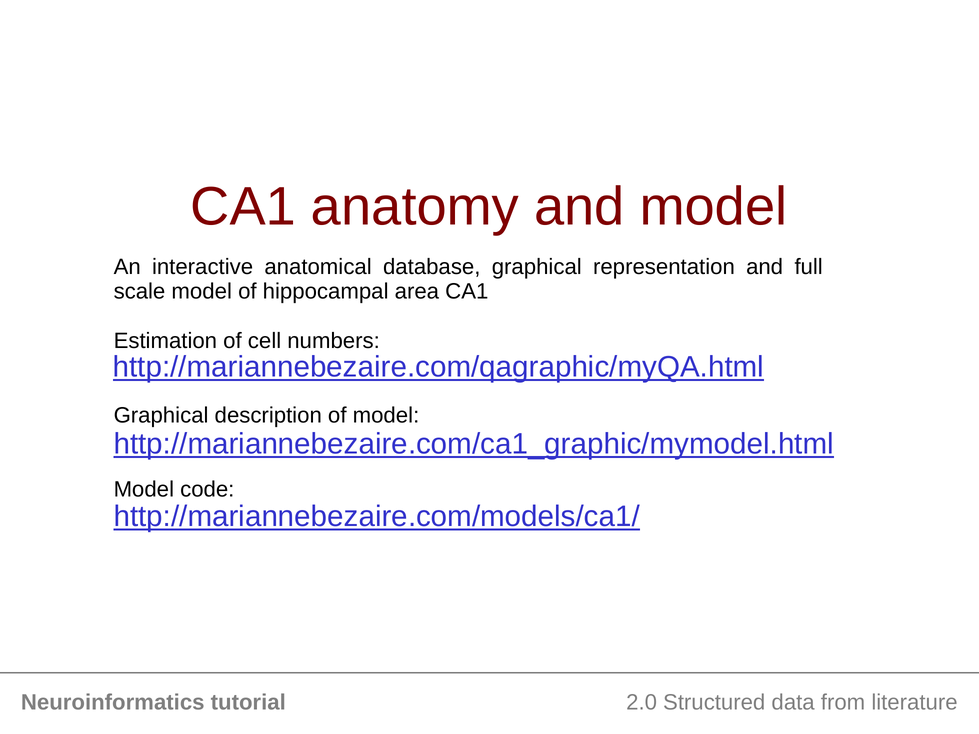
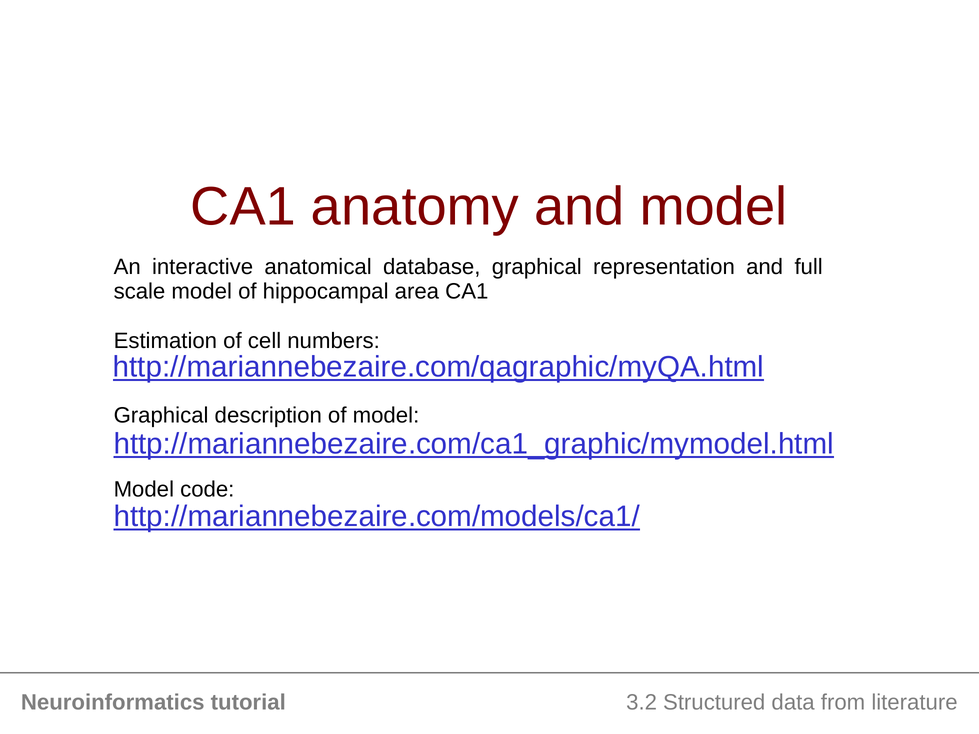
2.0: 2.0 -> 3.2
